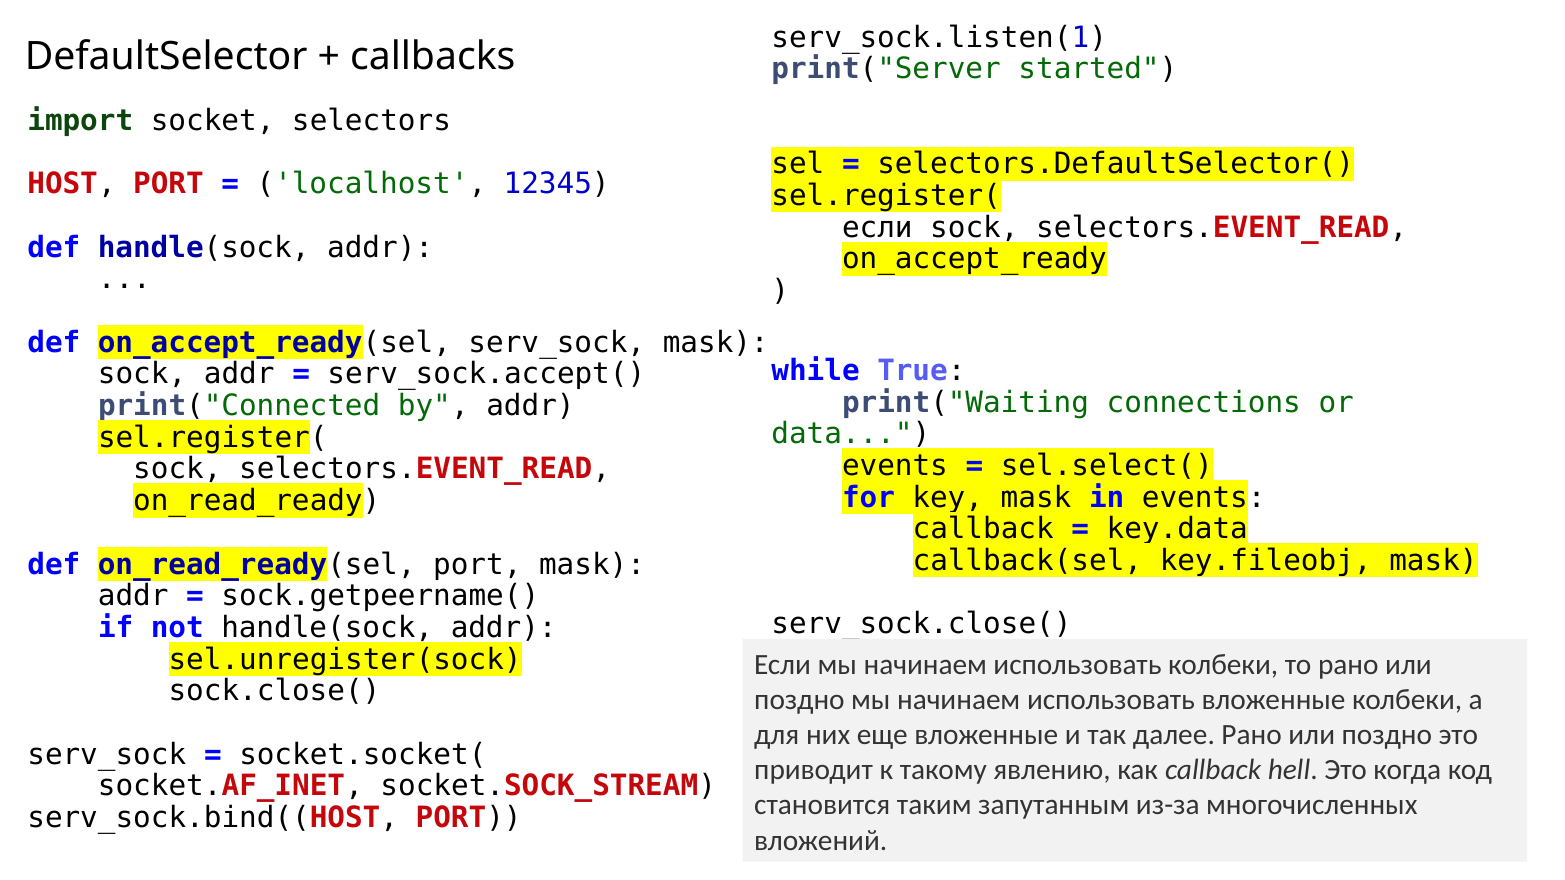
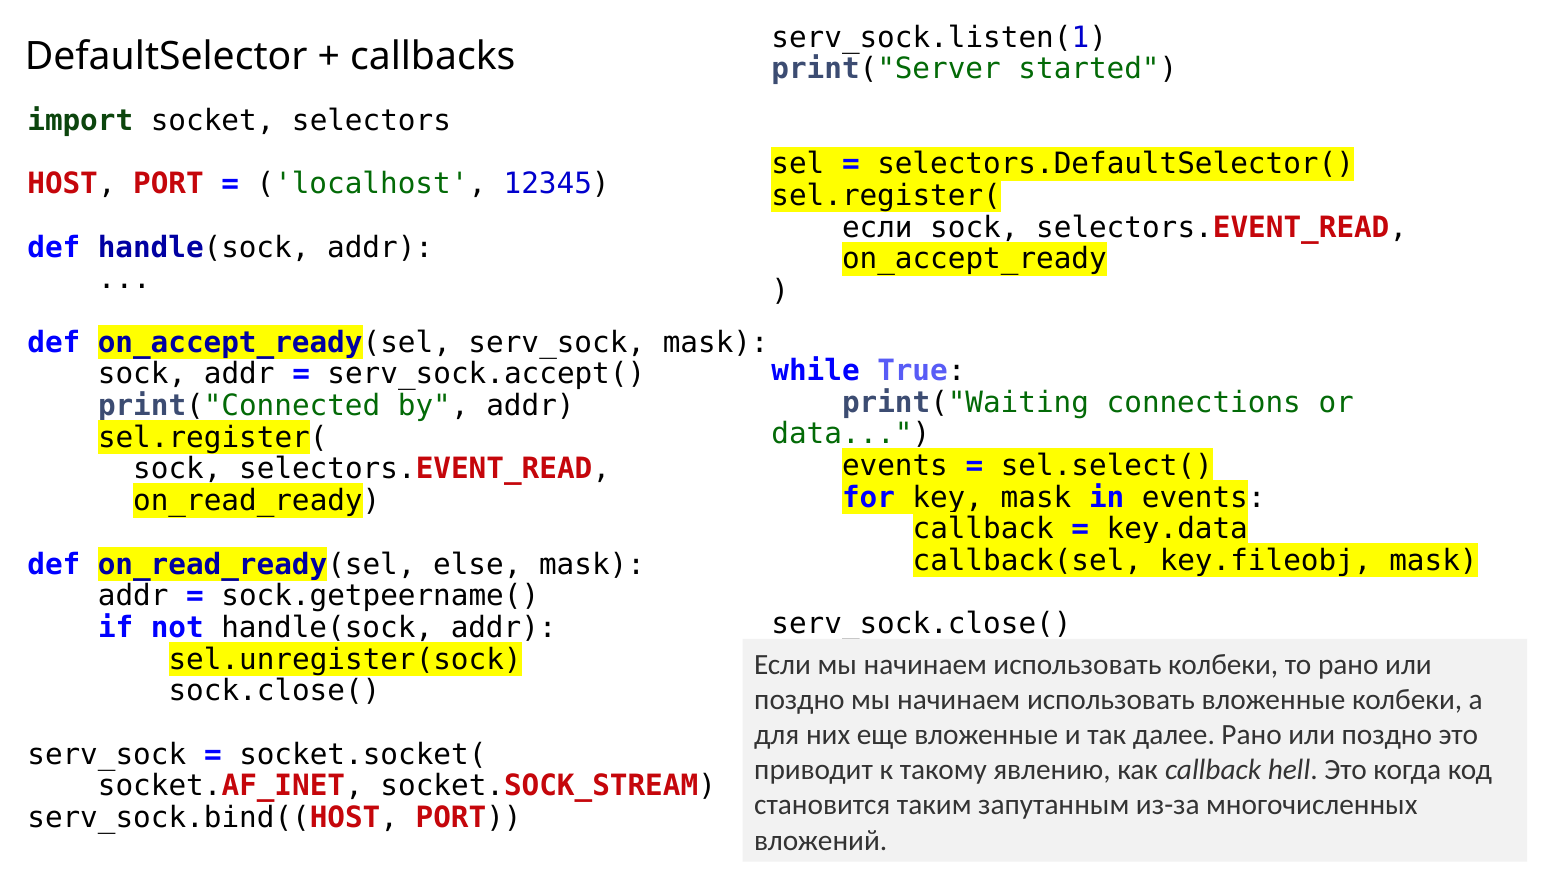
on_read_ready(sel port: port -> else
